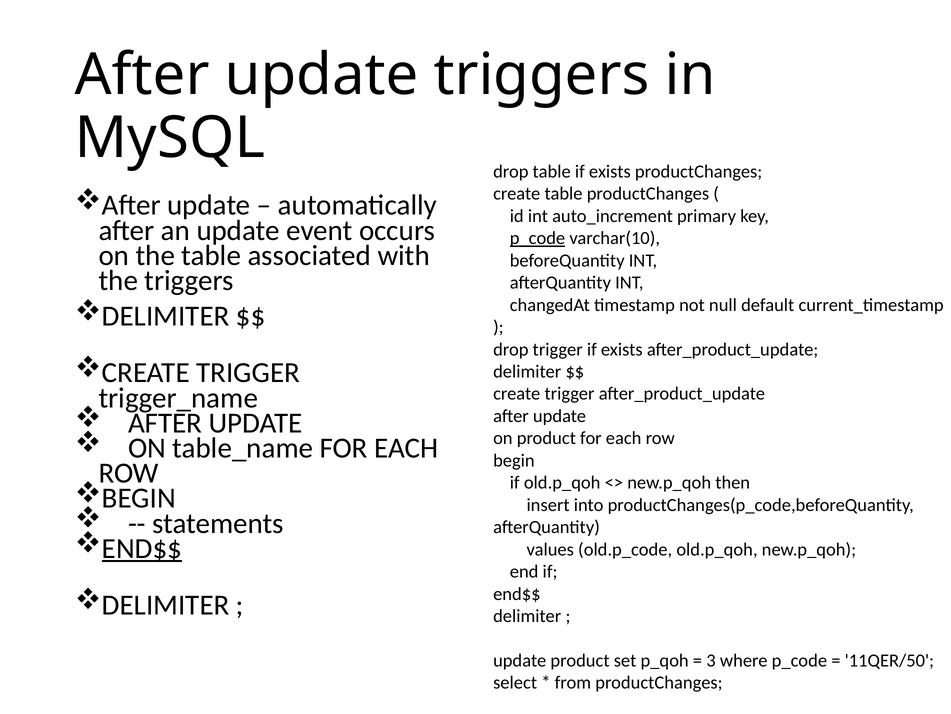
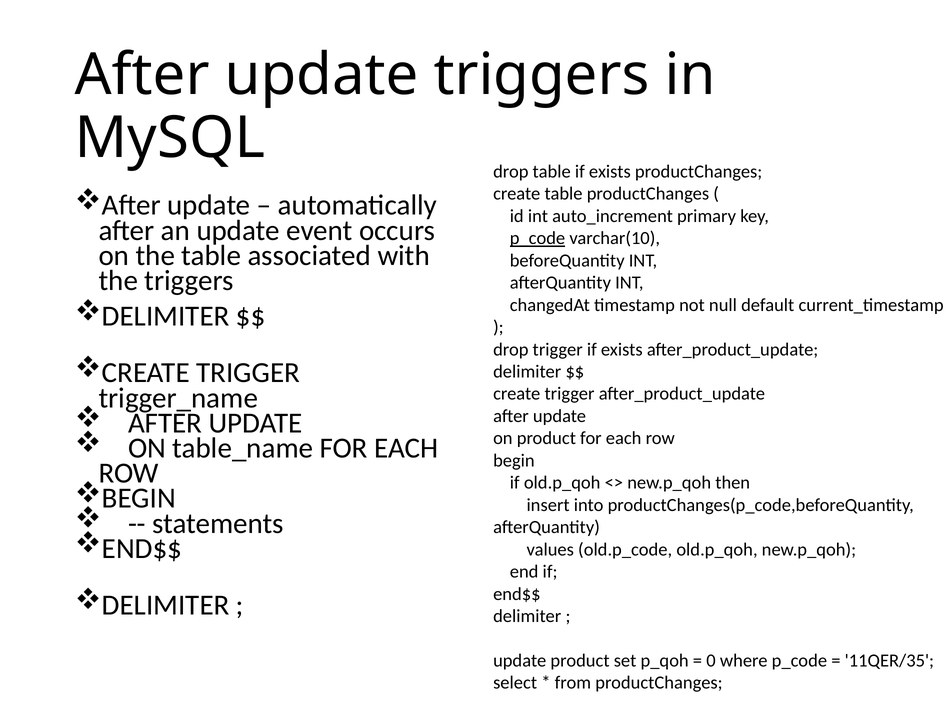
END$$ at (142, 548) underline: present -> none
3: 3 -> 0
11QER/50: 11QER/50 -> 11QER/35
